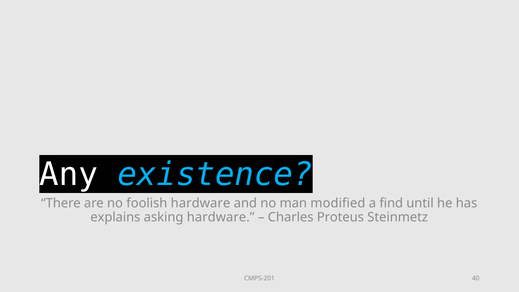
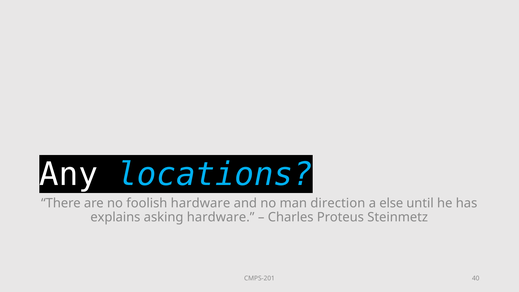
existence: existence -> locations
modified: modified -> direction
find: find -> else
